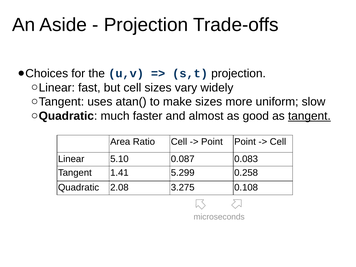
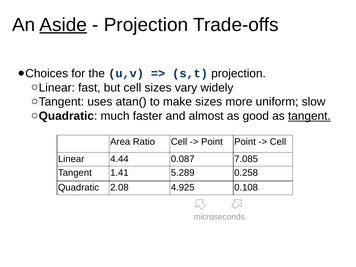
Aside underline: none -> present
5.10: 5.10 -> 4.44
0.083: 0.083 -> 7.085
5.299: 5.299 -> 5.289
3.275: 3.275 -> 4.925
